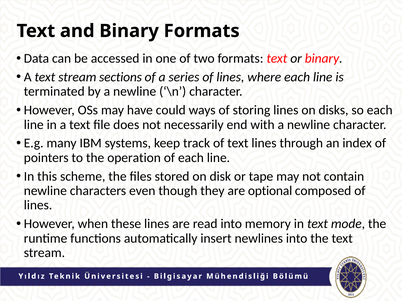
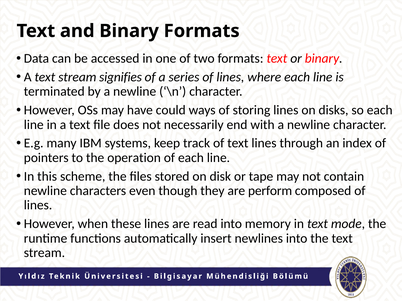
sections: sections -> signifies
optional: optional -> perform
